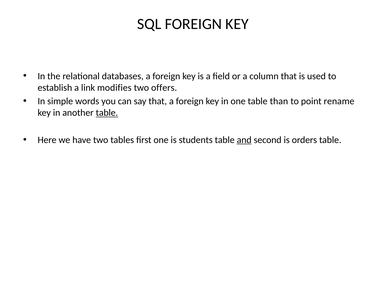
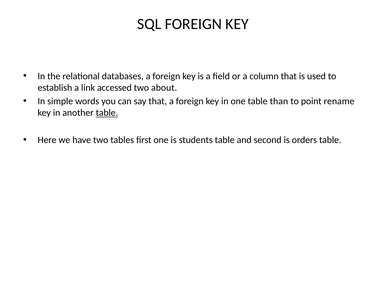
modifies: modifies -> accessed
offers: offers -> about
and underline: present -> none
